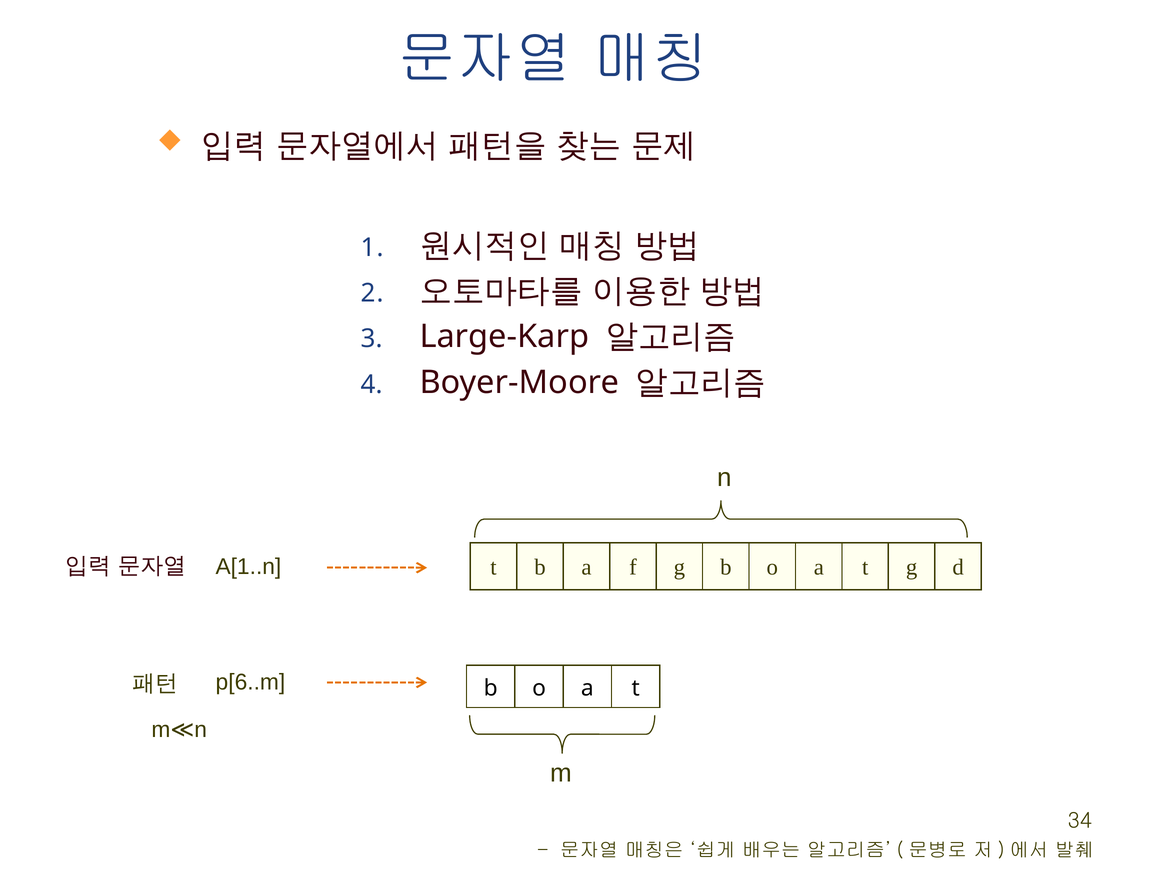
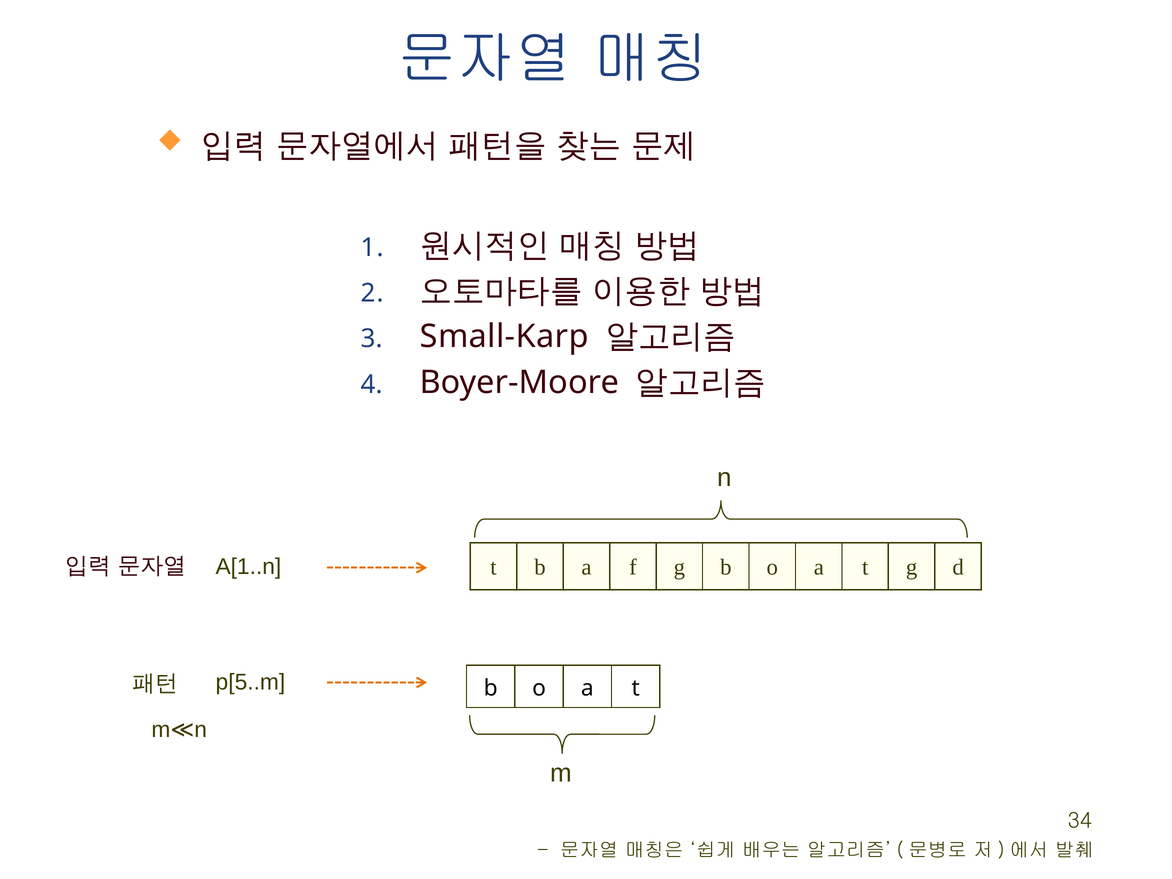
Large-Karp: Large-Karp -> Small-Karp
p[6..m: p[6..m -> p[5..m
